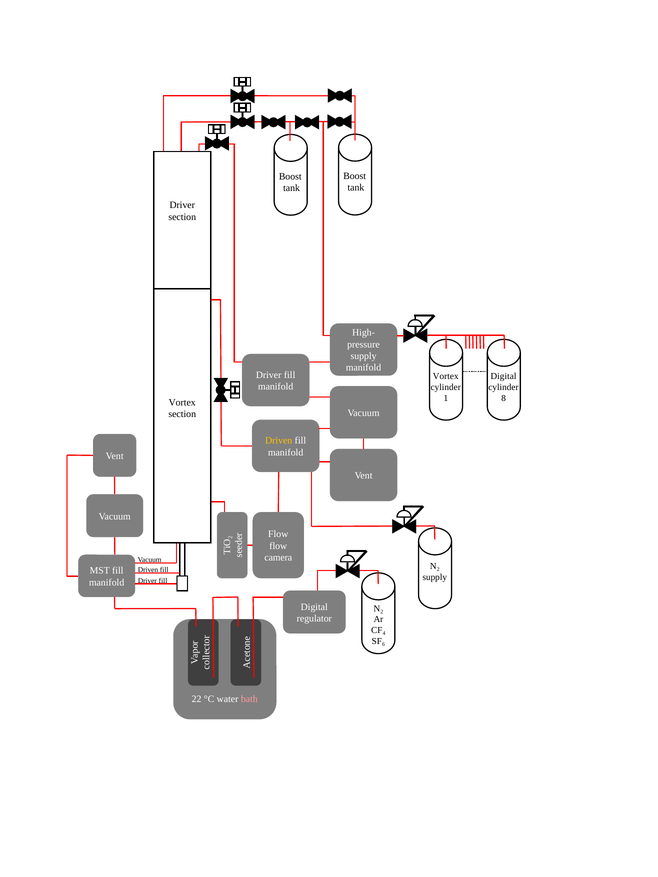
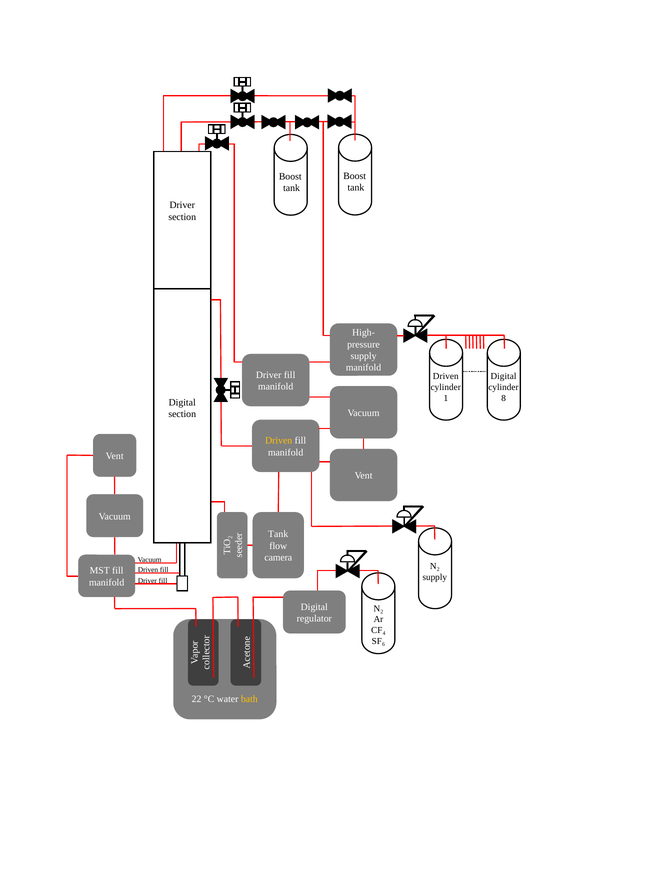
Vortex at (446, 376): Vortex -> Driven
Vortex at (182, 403): Vortex -> Digital
Flow at (278, 534): Flow -> Tank
bath colour: pink -> yellow
